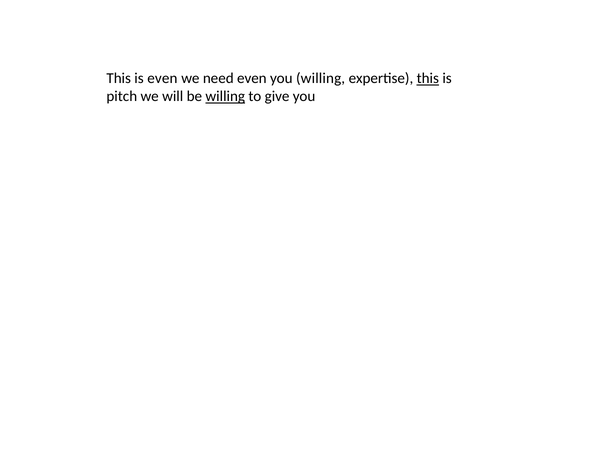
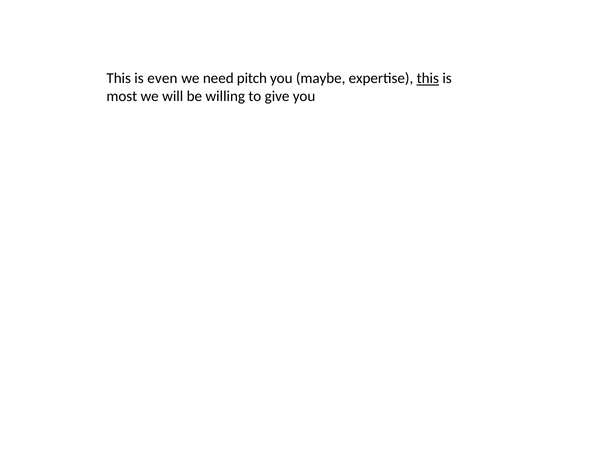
need even: even -> pitch
you willing: willing -> maybe
pitch: pitch -> most
willing at (225, 96) underline: present -> none
